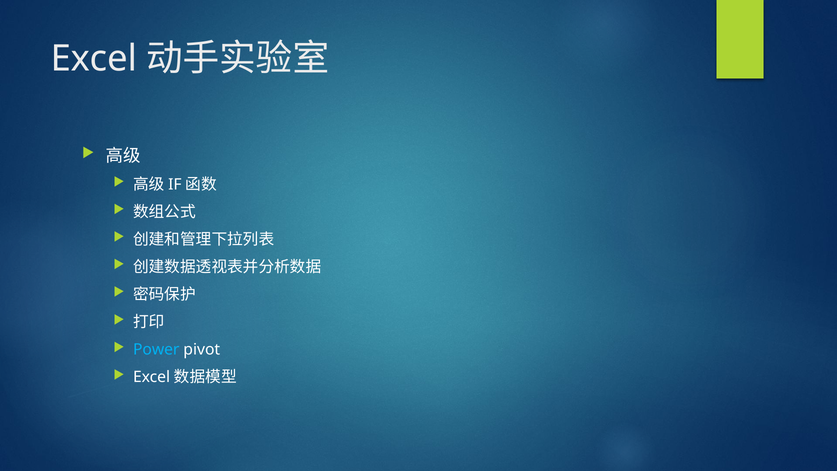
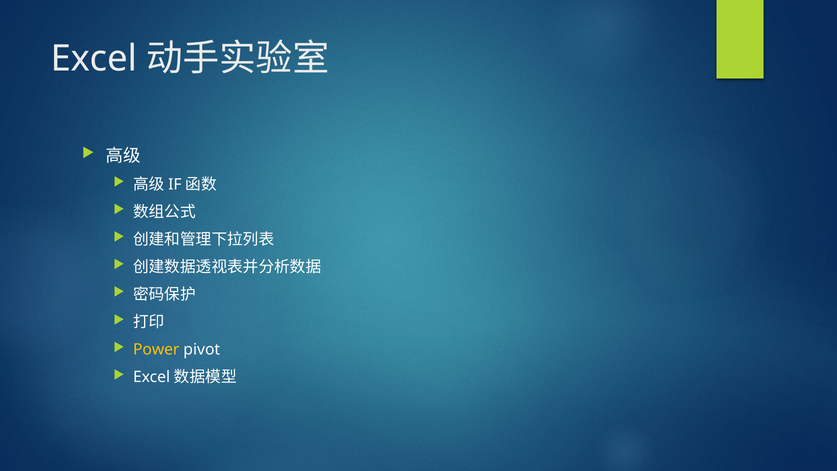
Power colour: light blue -> yellow
